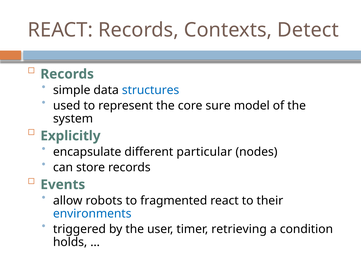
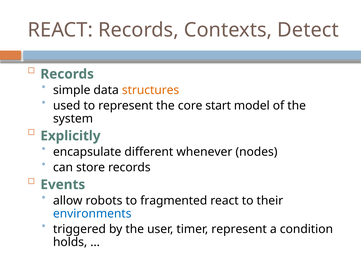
structures colour: blue -> orange
sure: sure -> start
particular: particular -> whenever
timer retrieving: retrieving -> represent
